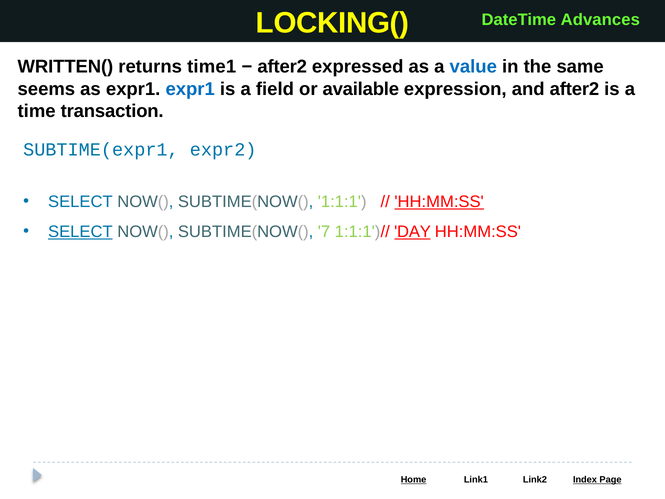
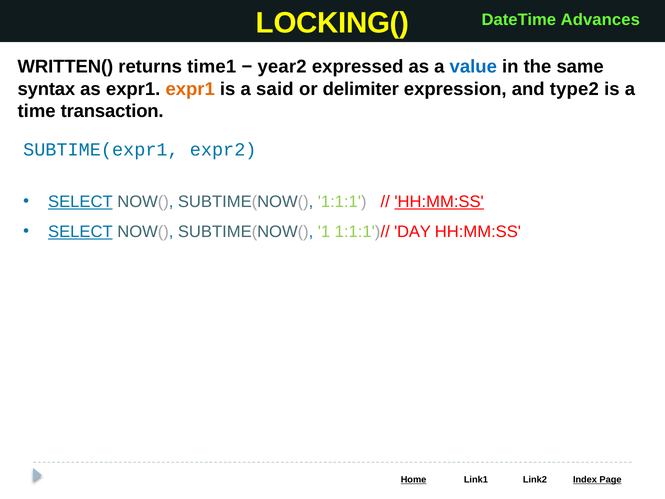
after2 at (282, 67): after2 -> year2
seems: seems -> syntax
expr1 at (190, 89) colour: blue -> orange
field: field -> said
available: available -> delimiter
and after2: after2 -> type2
SELECT at (80, 202) underline: none -> present
7: 7 -> 1
DAY underline: present -> none
